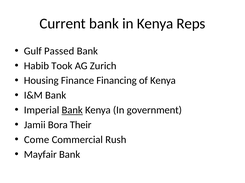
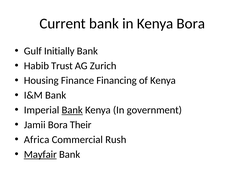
Kenya Reps: Reps -> Bora
Passed: Passed -> Initially
Took: Took -> Trust
Come: Come -> Africa
Mayfair underline: none -> present
